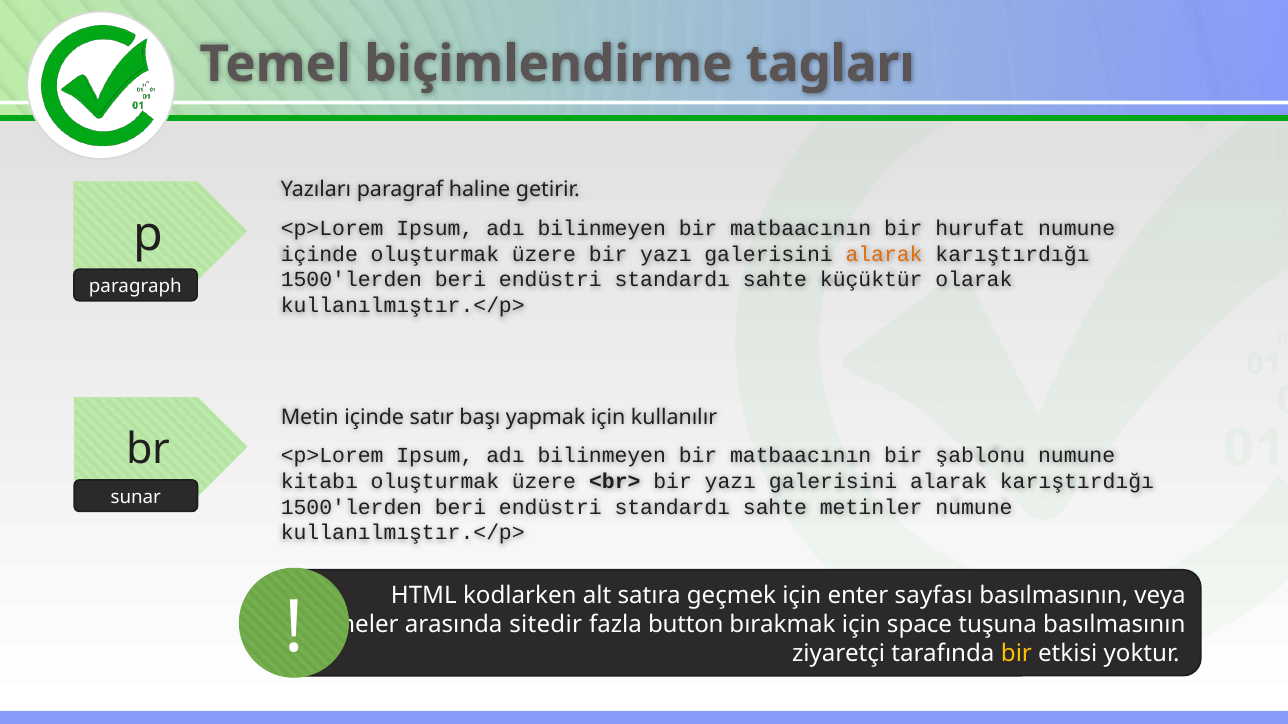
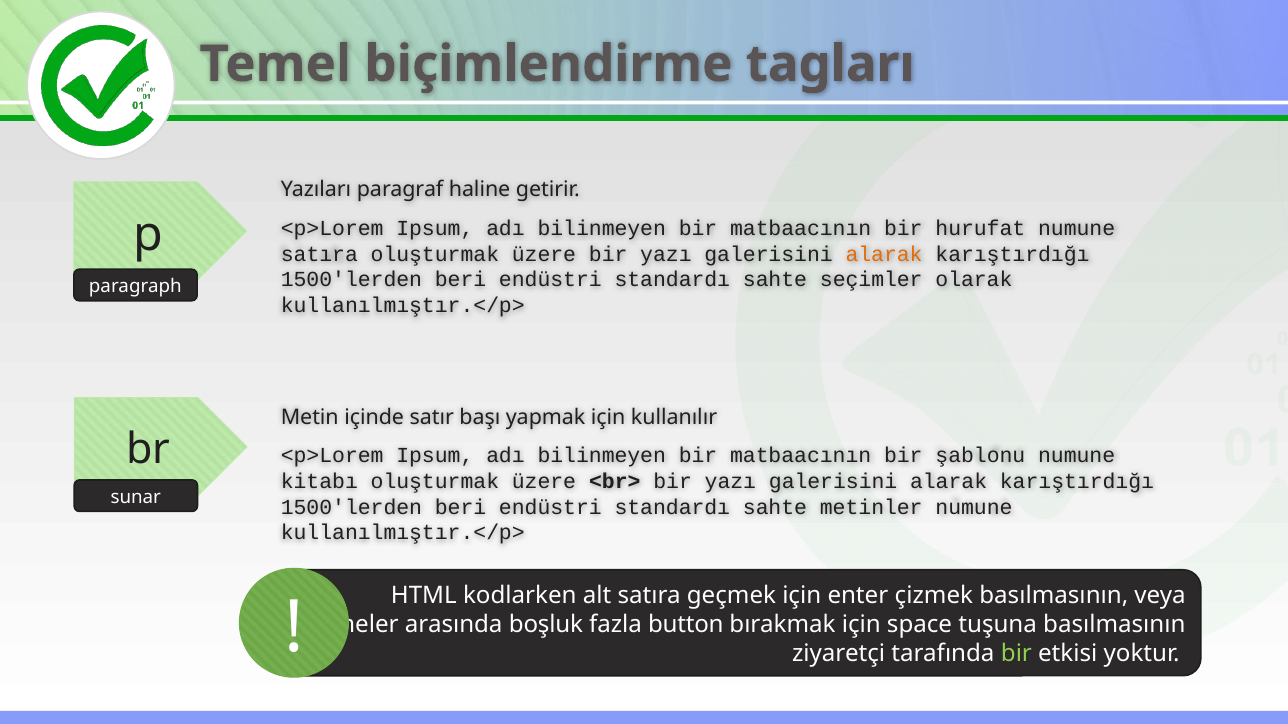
içinde at (319, 254): içinde -> satıra
küçüktür: küçüktür -> seçimler
sayfası: sayfası -> çizmek
sitedir: sitedir -> boşluk
bir at (1016, 654) colour: yellow -> light green
